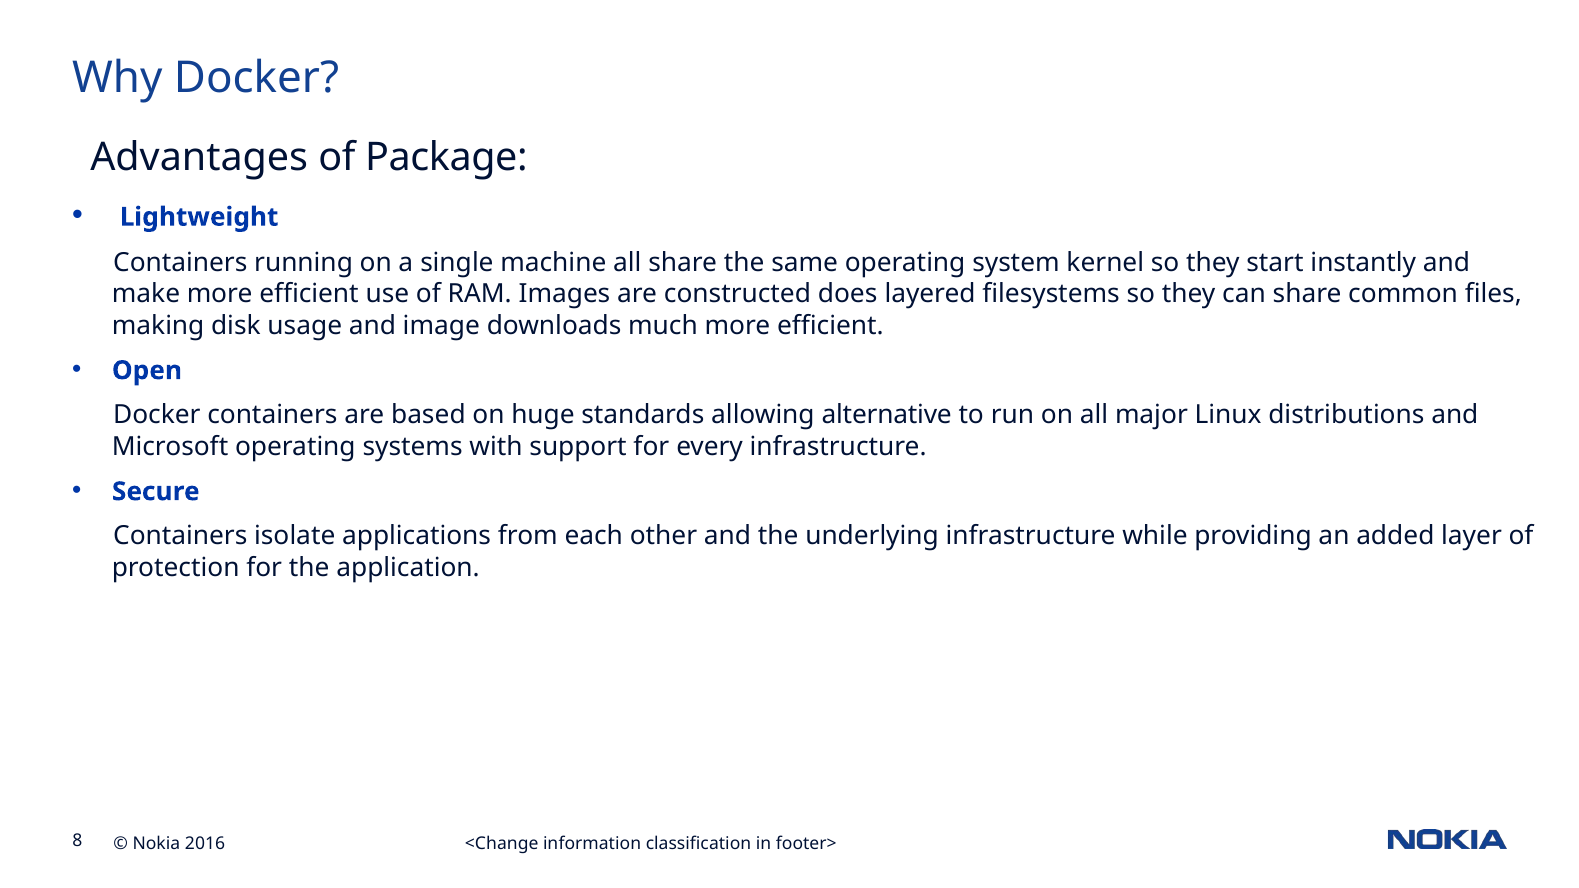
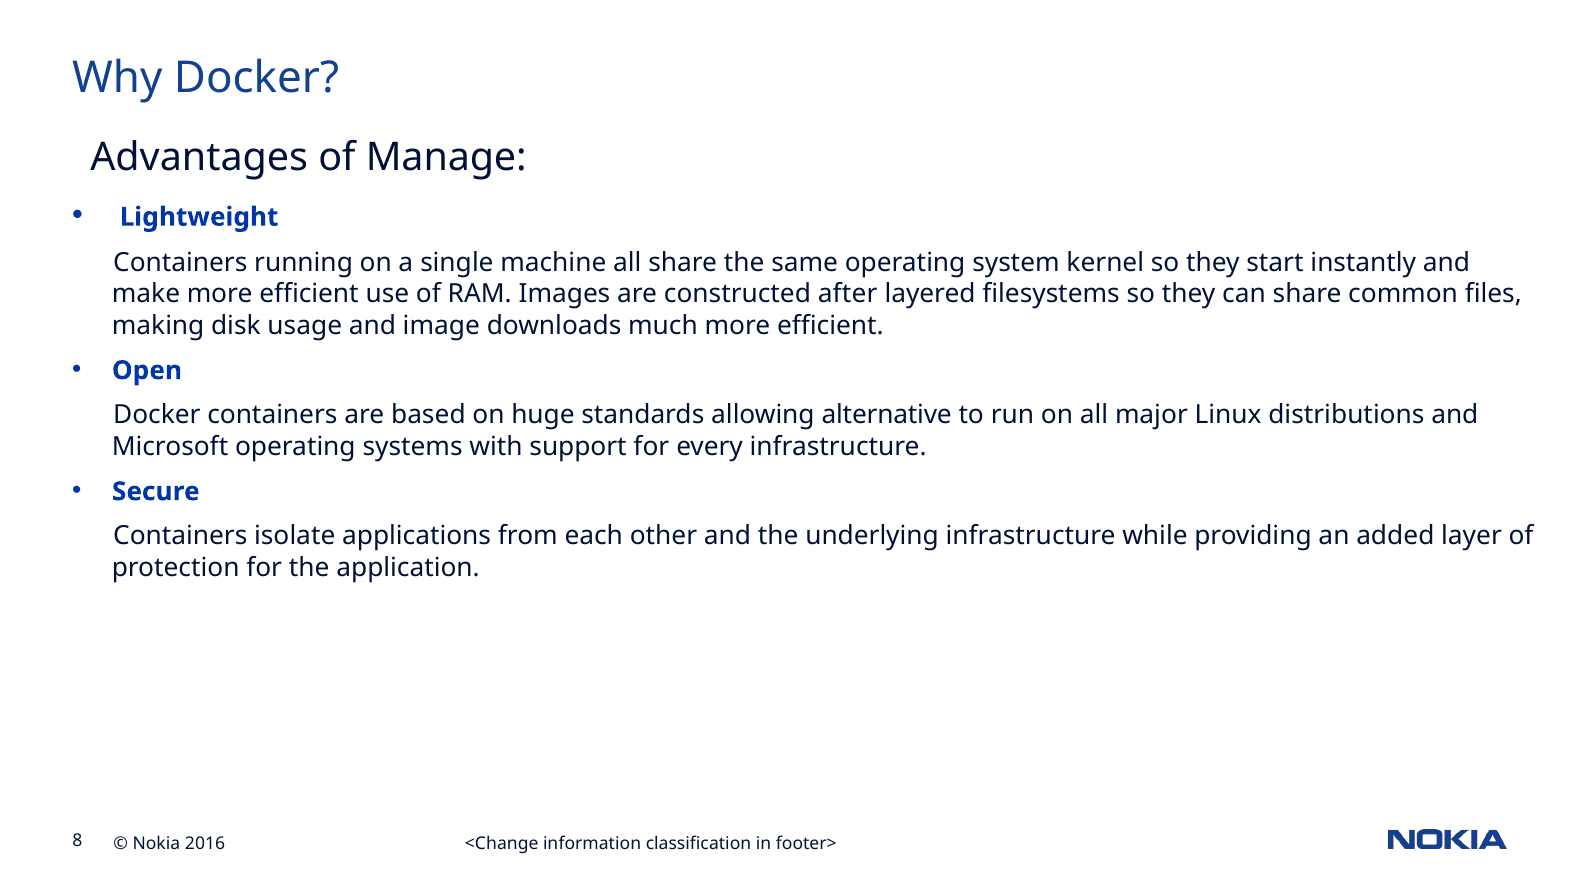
Package: Package -> Manage
does: does -> after
